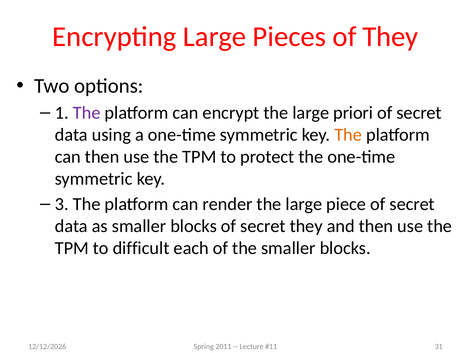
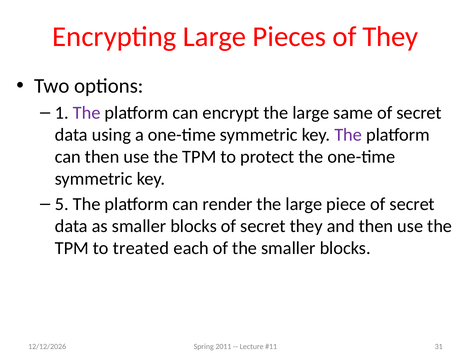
priori: priori -> same
The at (348, 135) colour: orange -> purple
3: 3 -> 5
difficult: difficult -> treated
